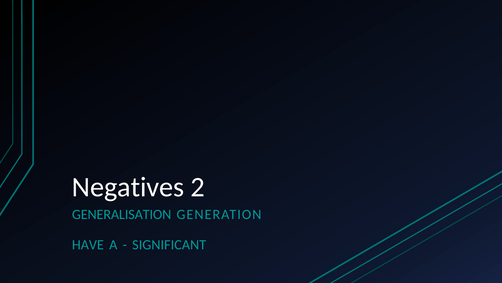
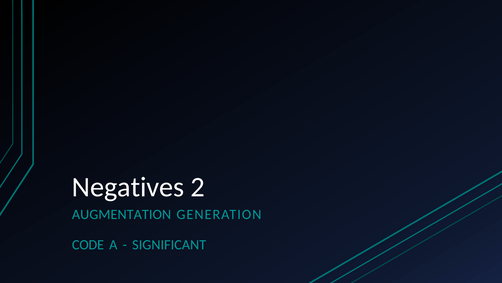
GENERALISATION: GENERALISATION -> AUGMENTATION
HAVE: HAVE -> CODE
